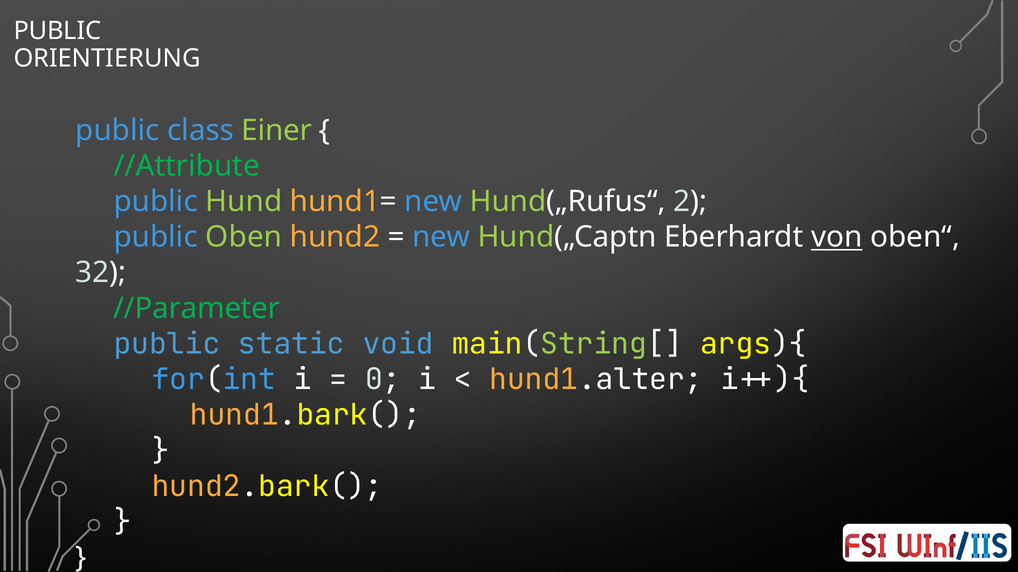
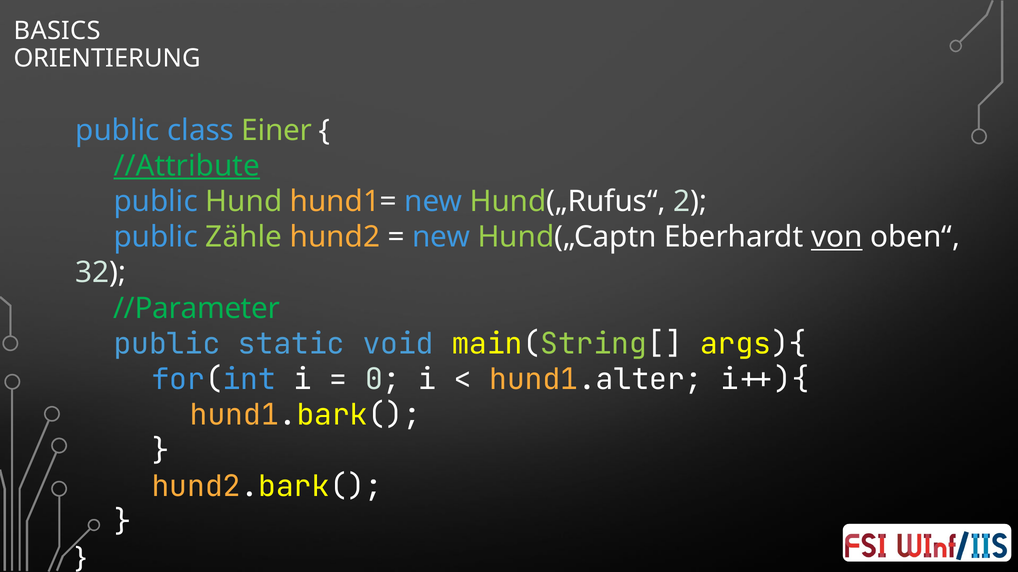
PUBLIC at (57, 31): PUBLIC -> BASICS
//Attribute underline: none -> present
Oben: Oben -> Zähle
